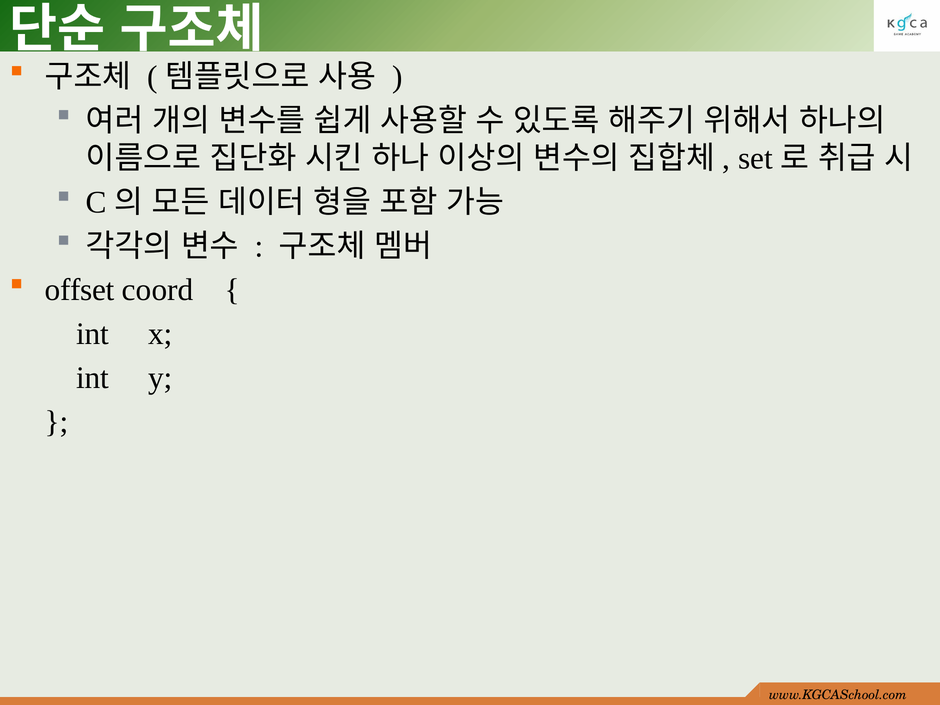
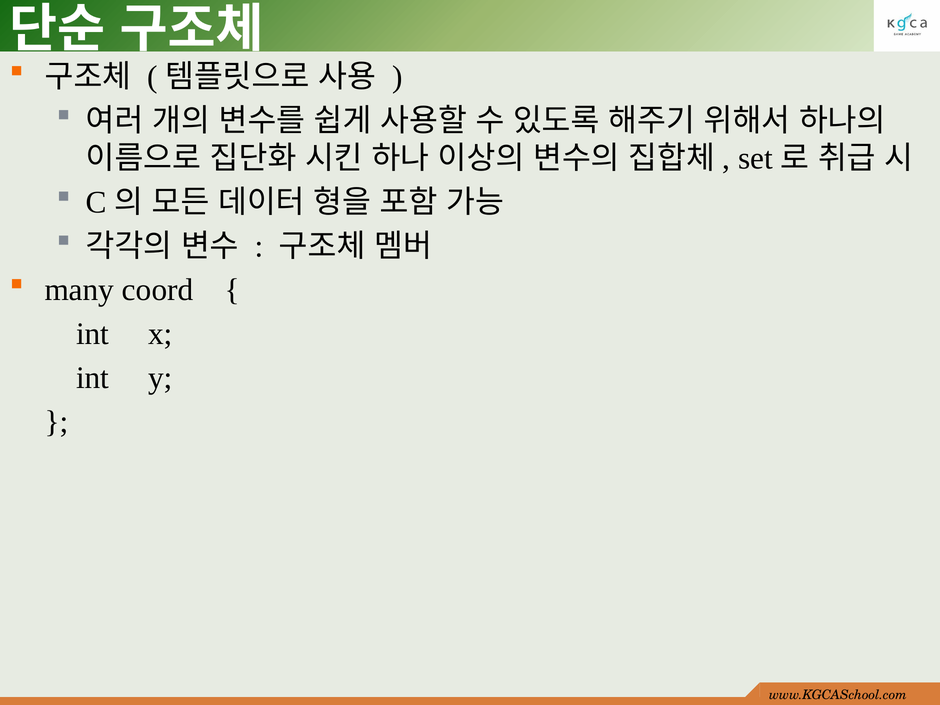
offset: offset -> many
